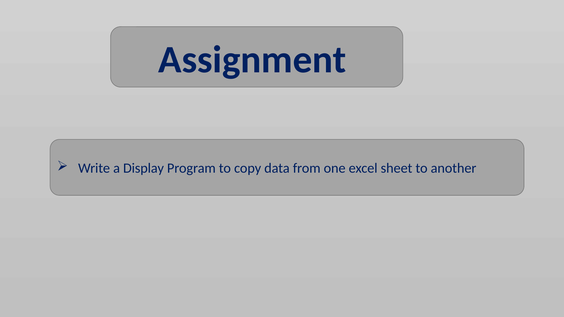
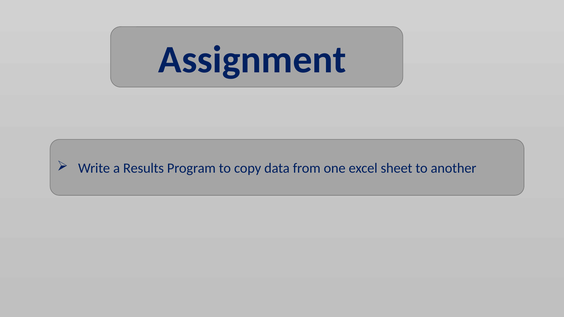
Display: Display -> Results
